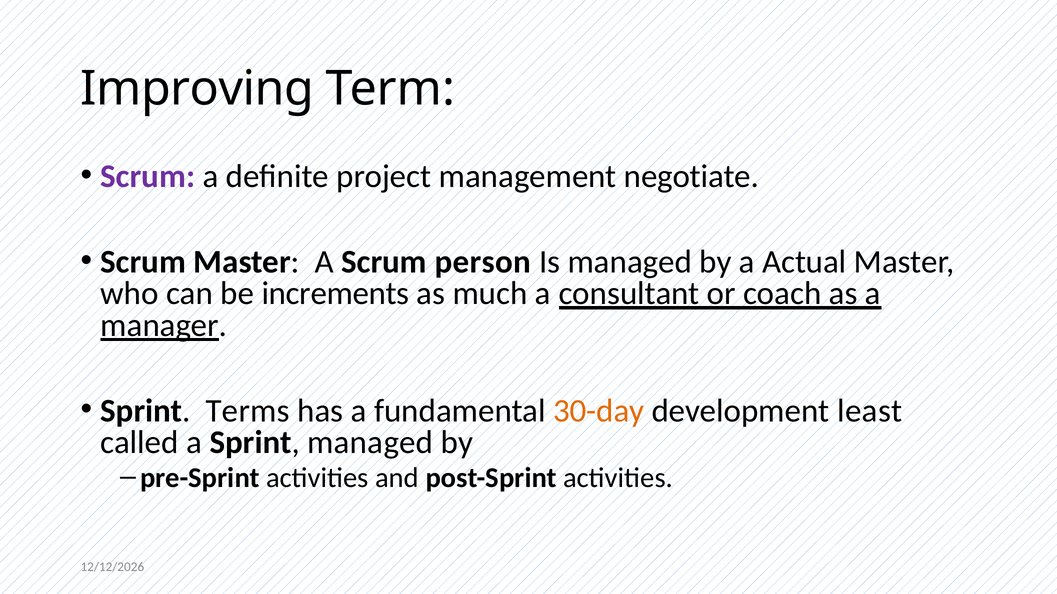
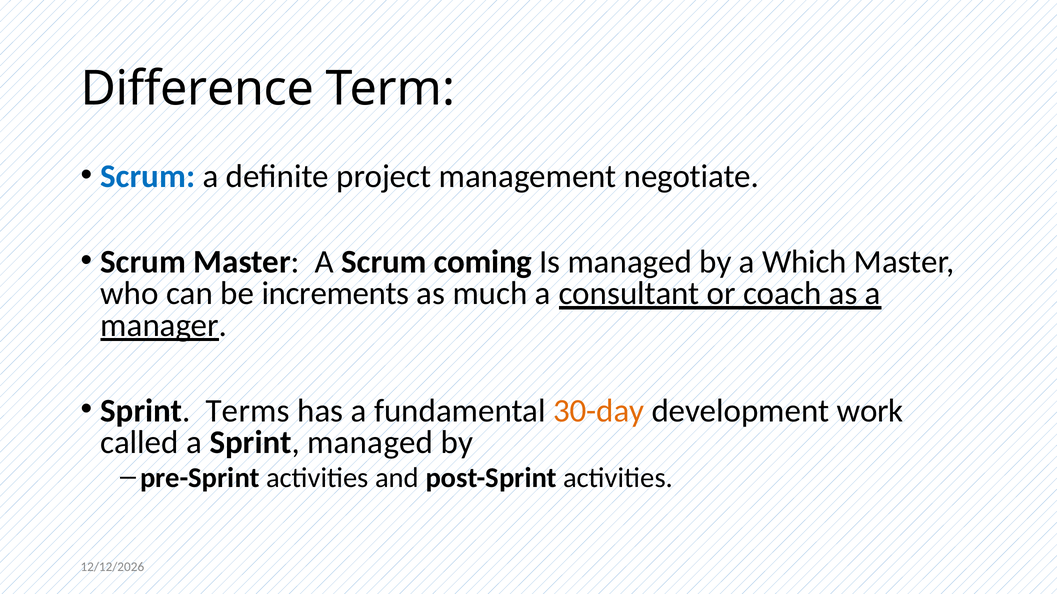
Improving: Improving -> Difference
Scrum at (148, 177) colour: purple -> blue
person: person -> coming
Actual: Actual -> Which
least: least -> work
